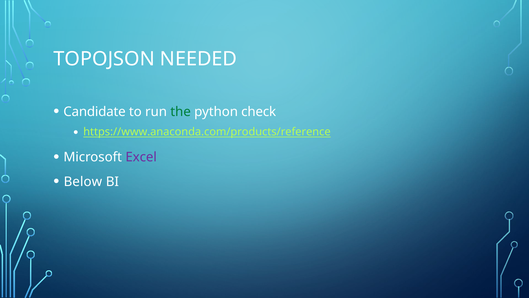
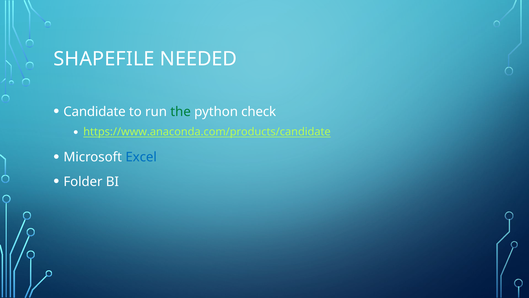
TOPOJSON: TOPOJSON -> SHAPEFILE
https://www.anaconda.com/products/reference: https://www.anaconda.com/products/reference -> https://www.anaconda.com/products/candidate
Excel colour: purple -> blue
Below: Below -> Folder
